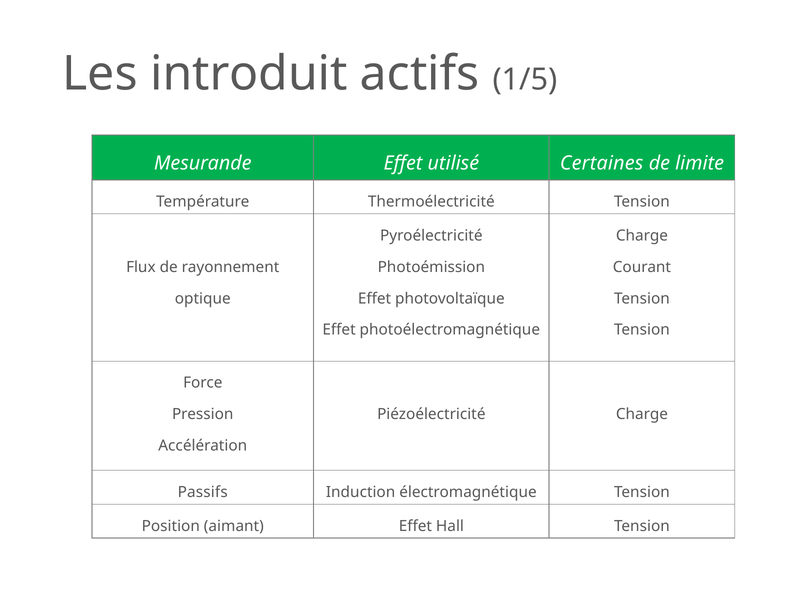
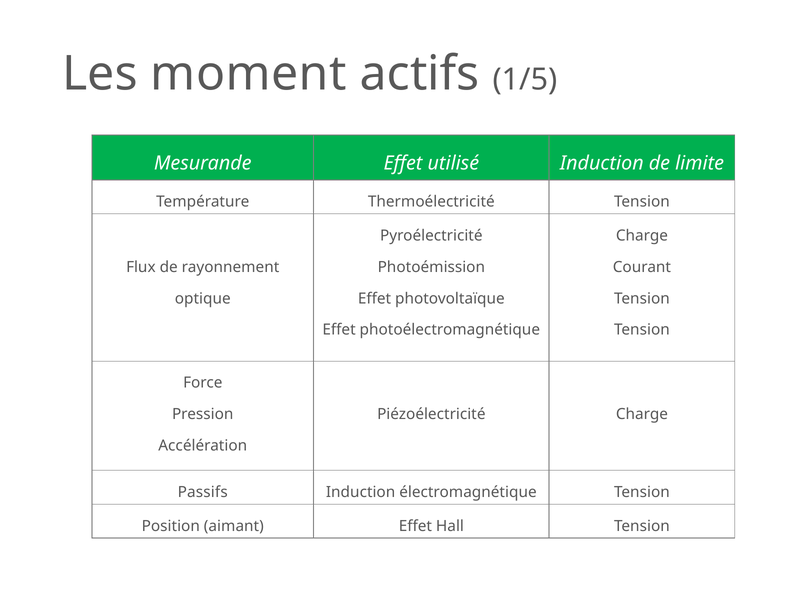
introduit: introduit -> moment
utilisé Certaines: Certaines -> Induction
